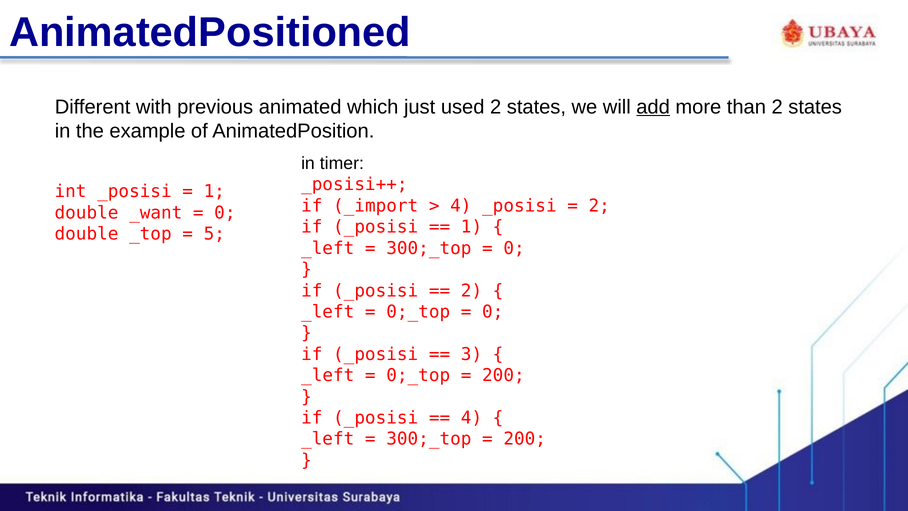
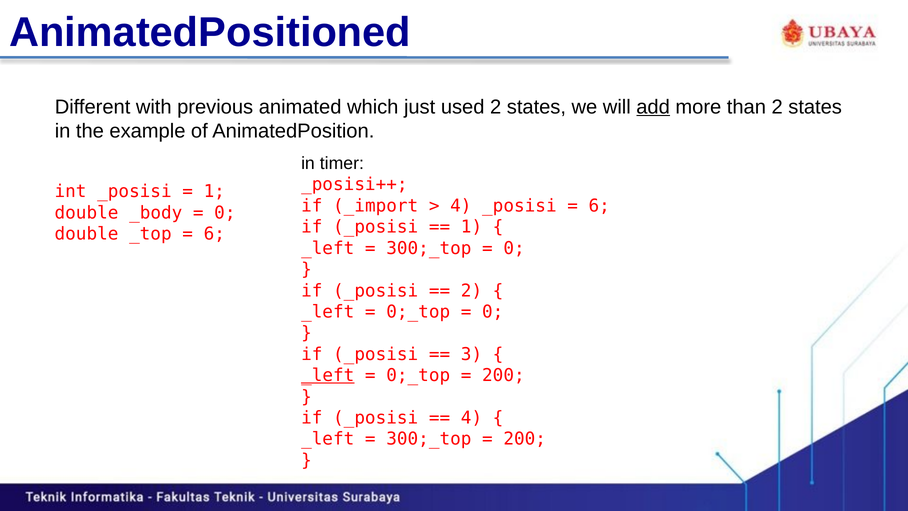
2 at (599, 206): 2 -> 6
_want: _want -> _body
5 at (214, 234): 5 -> 6
_left at (328, 375) underline: none -> present
